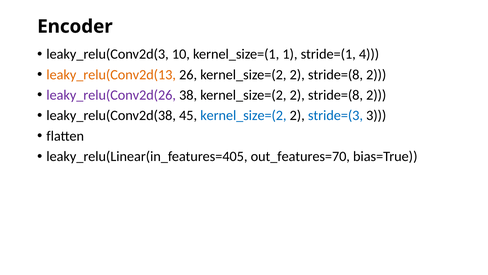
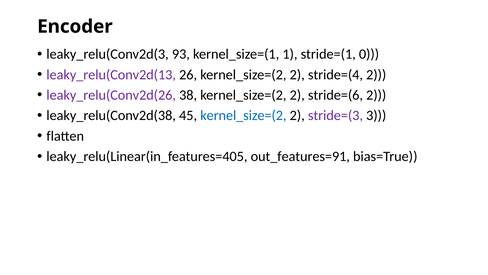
10: 10 -> 93
4: 4 -> 0
leaky_relu(Conv2d(13 colour: orange -> purple
26 kernel_size=(2 2 stride=(8: stride=(8 -> stride=(4
38 kernel_size=(2 2 stride=(8: stride=(8 -> stride=(6
stride=(3 colour: blue -> purple
out_features=70: out_features=70 -> out_features=91
